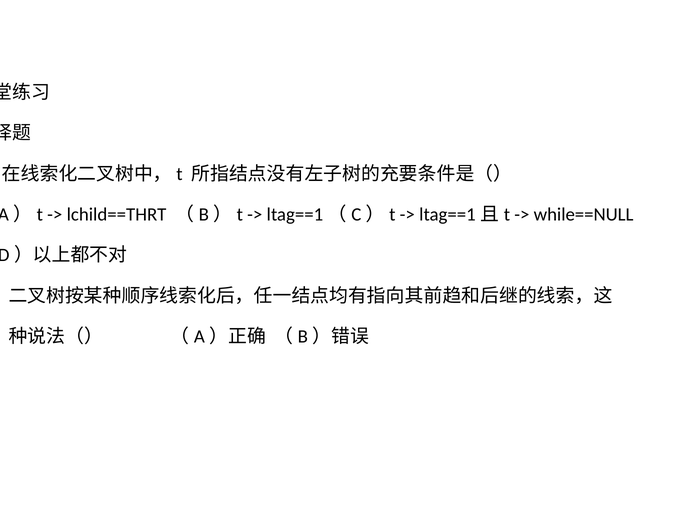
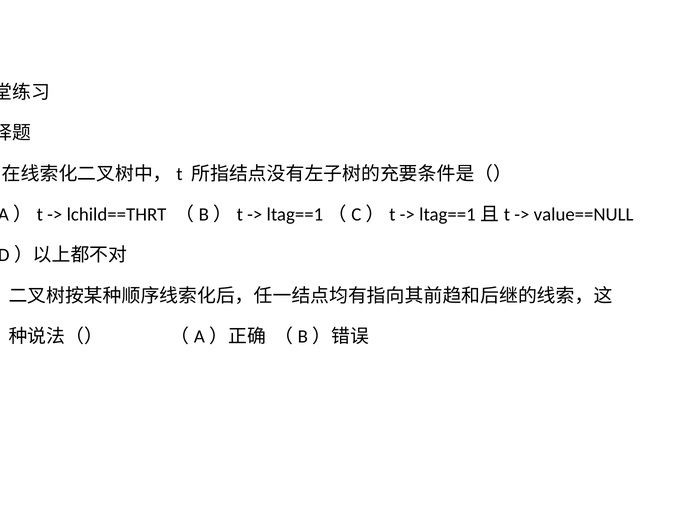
while==NULL: while==NULL -> value==NULL
